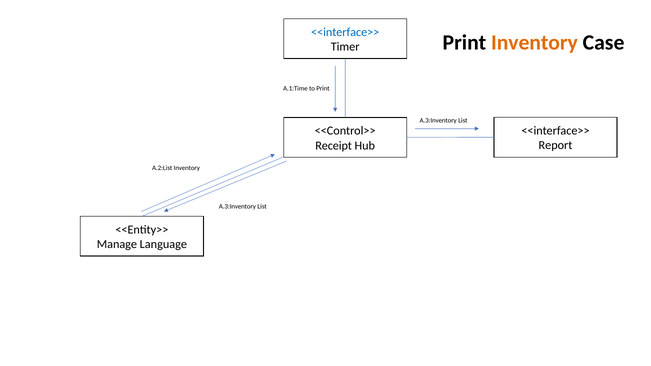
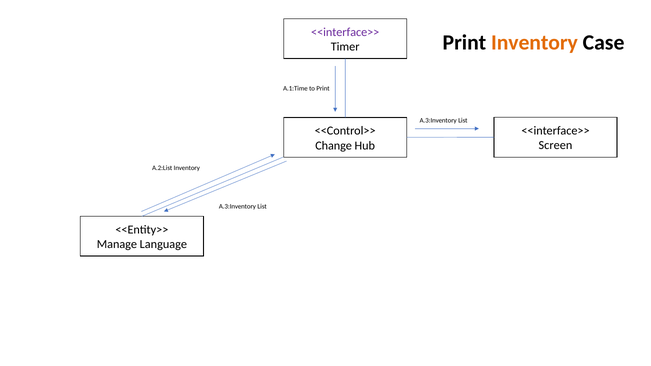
<<interface>> at (345, 32) colour: blue -> purple
Report: Report -> Screen
Receipt: Receipt -> Change
